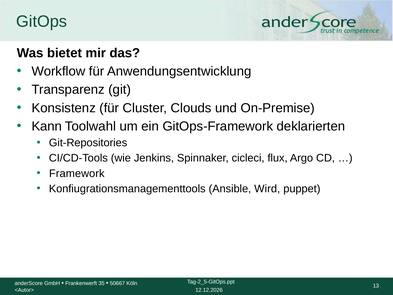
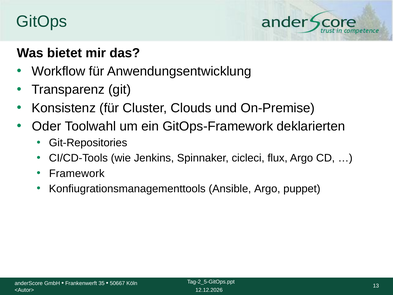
Kann: Kann -> Oder
Ansible Wird: Wird -> Argo
